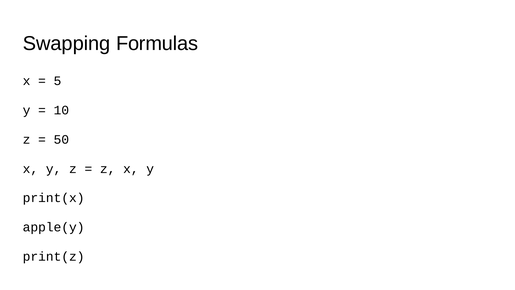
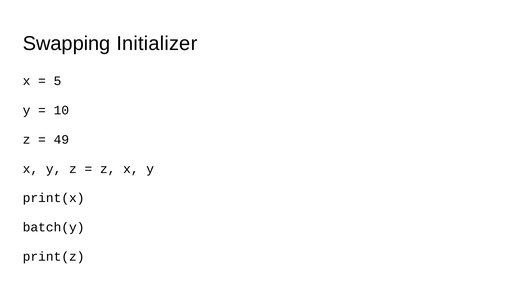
Formulas: Formulas -> Initializer
50: 50 -> 49
apple(y: apple(y -> batch(y
